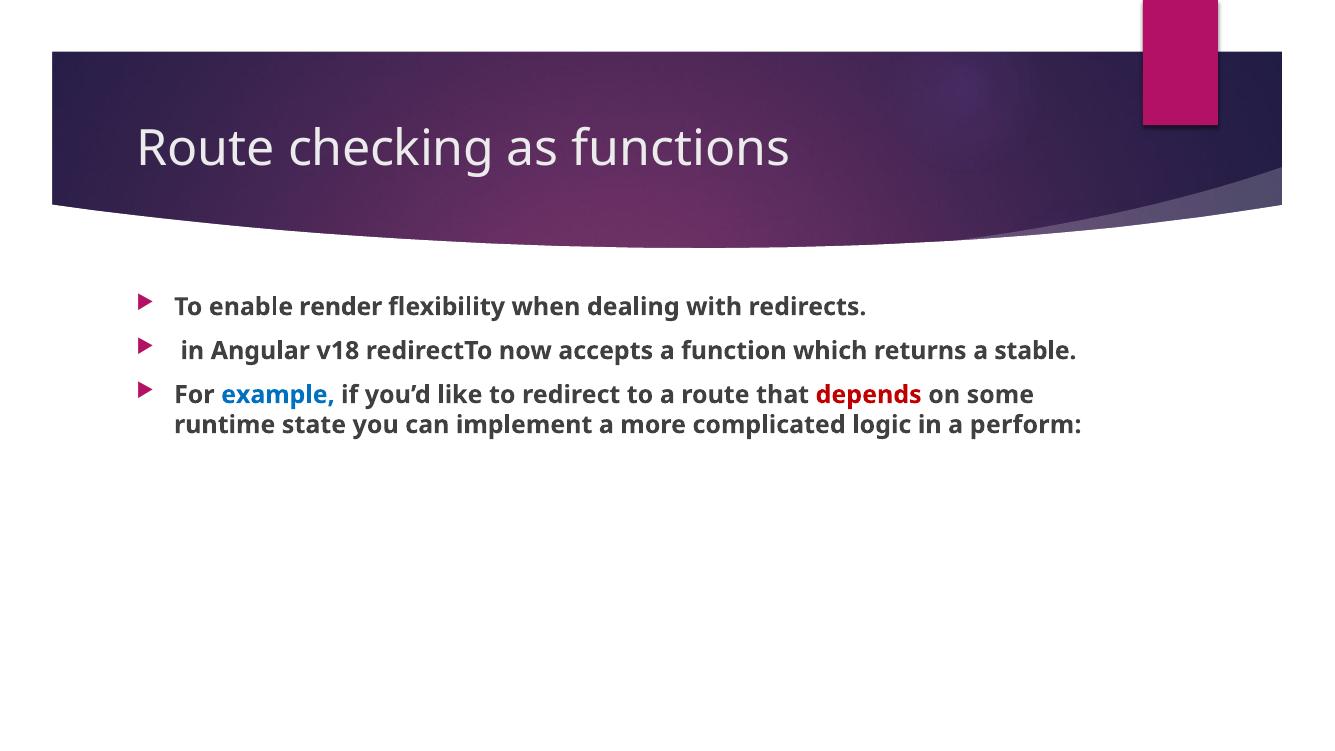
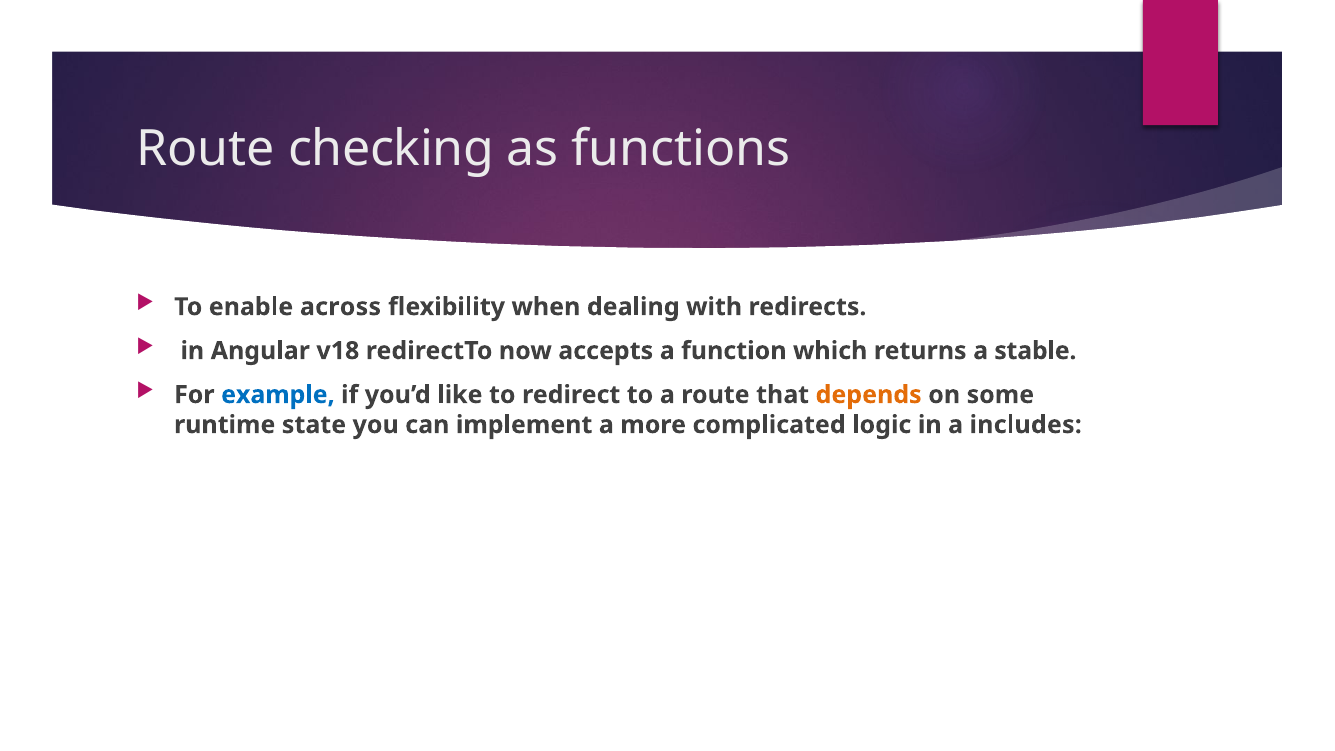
render: render -> across
depends colour: red -> orange
perform: perform -> includes
